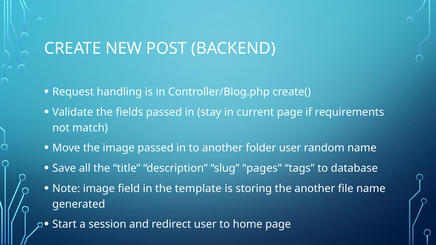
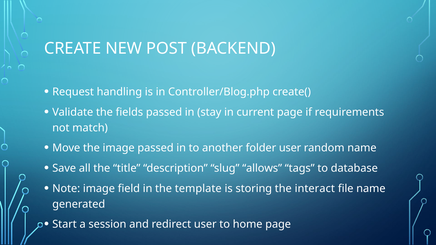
pages: pages -> allows
the another: another -> interact
